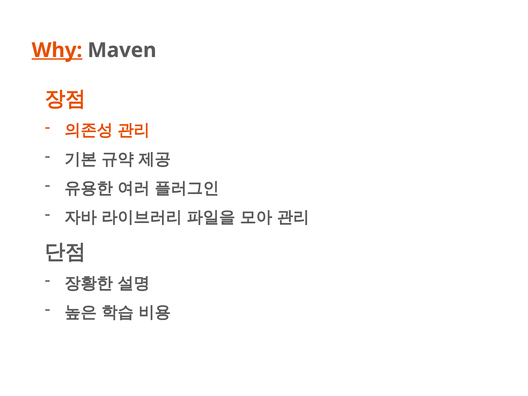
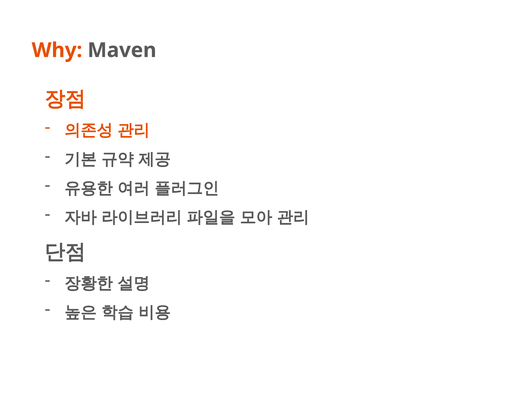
Why underline: present -> none
